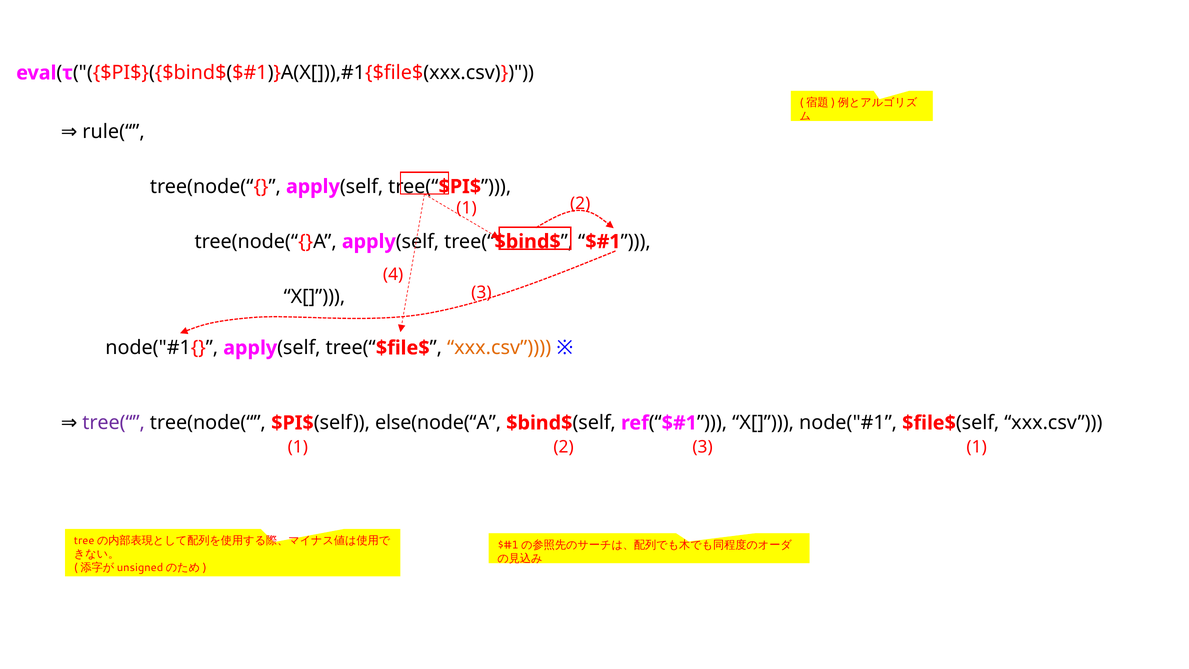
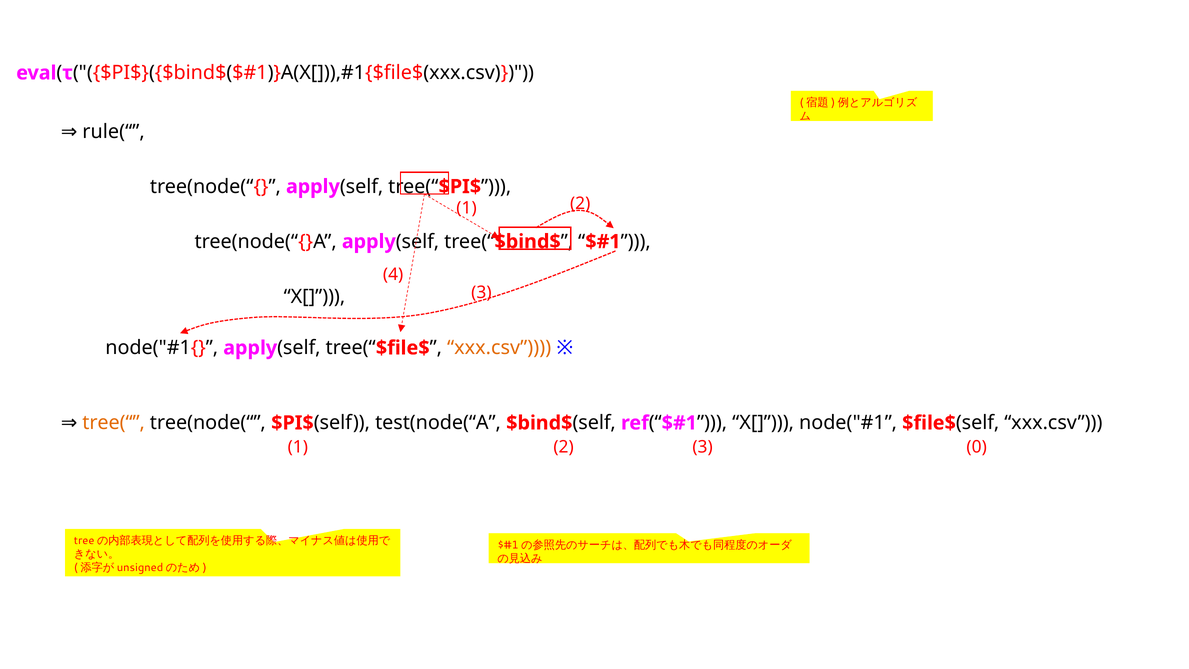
tree(“ colour: purple -> orange
else(node(“A: else(node(“A -> test(node(“A
1 1: 1 -> 0
